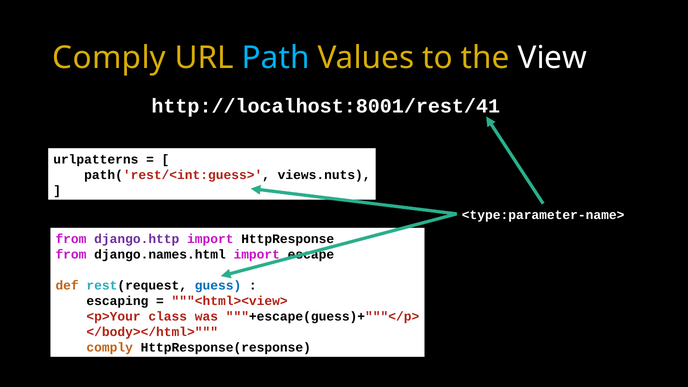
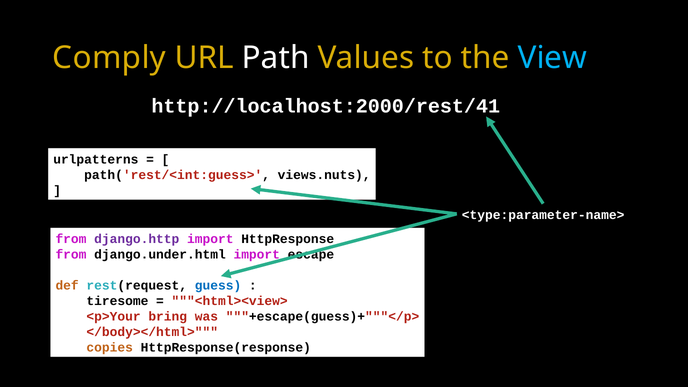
Path colour: light blue -> white
View colour: white -> light blue
http://localhost:8001/rest/41: http://localhost:8001/rest/41 -> http://localhost:2000/rest/41
django.names.html: django.names.html -> django.under.html
escaping: escaping -> tiresome
class: class -> bring
comply at (110, 347): comply -> copies
